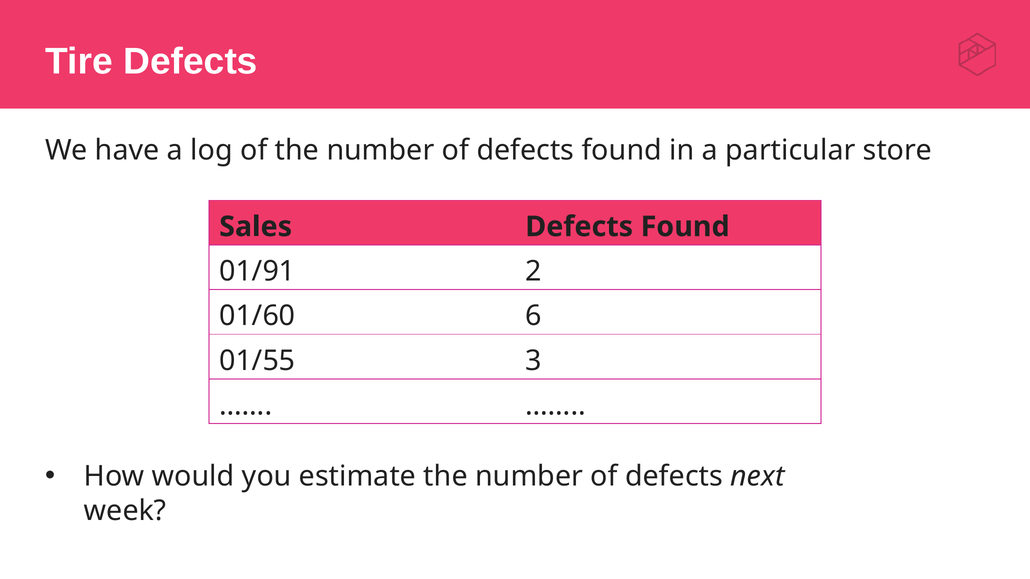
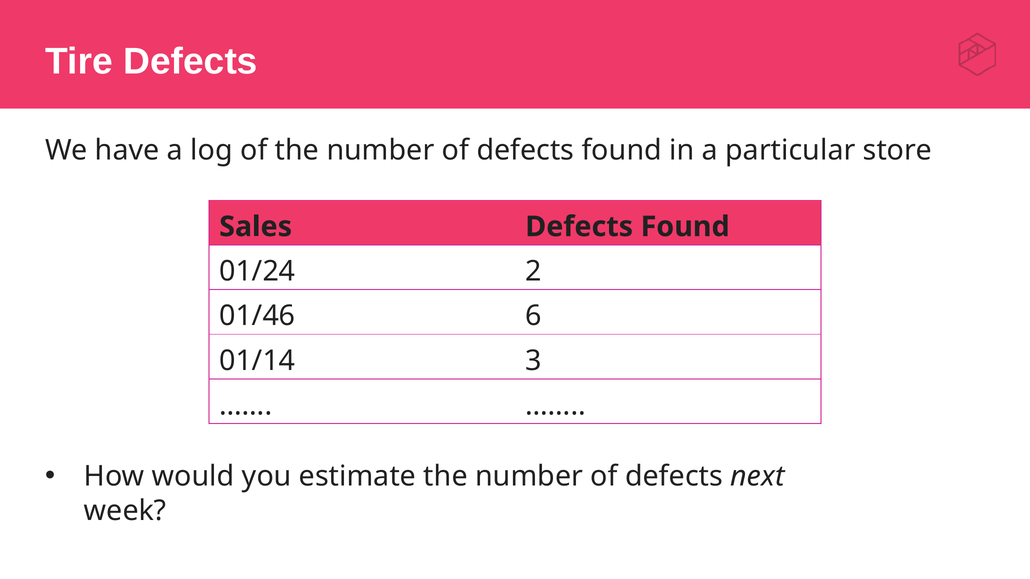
01/91: 01/91 -> 01/24
01/60: 01/60 -> 01/46
01/55: 01/55 -> 01/14
